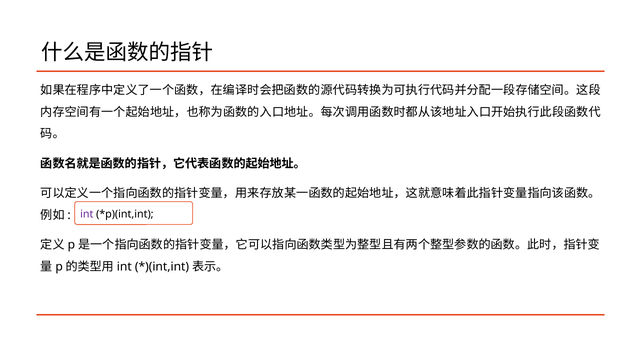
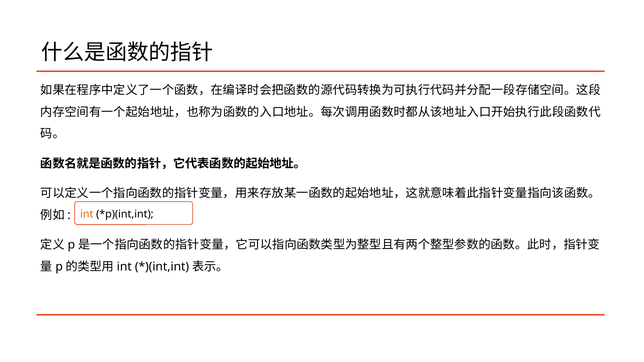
int colour: purple -> orange
